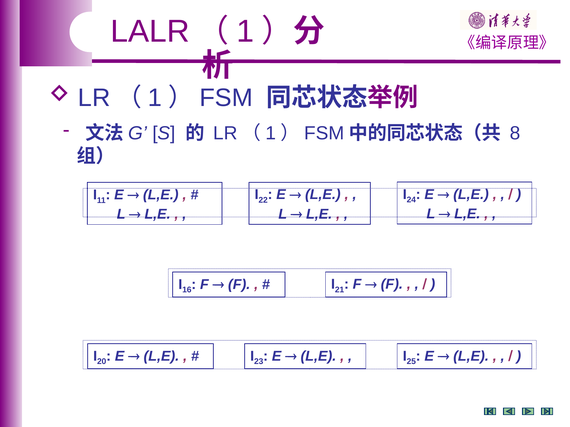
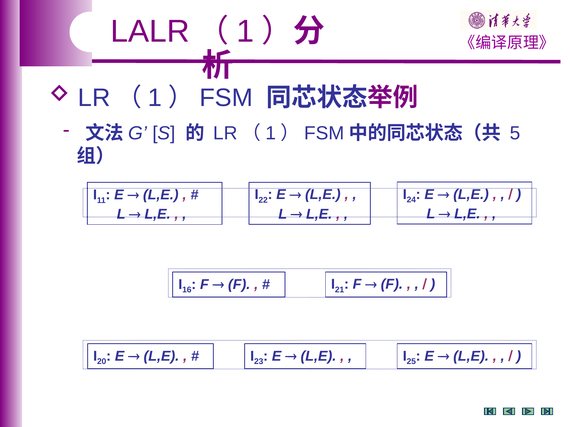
8: 8 -> 5
